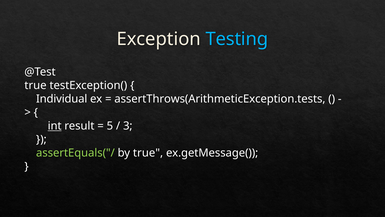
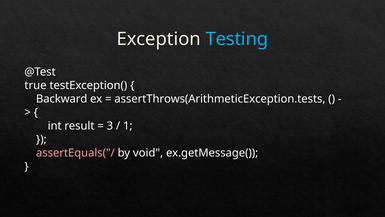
Individual: Individual -> Backward
int underline: present -> none
5: 5 -> 3
3: 3 -> 1
assertEquals("/ colour: light green -> pink
by true: true -> void
